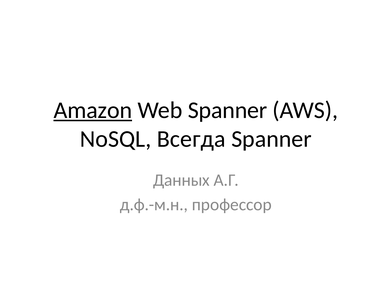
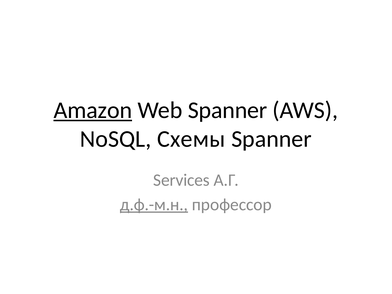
Всегда: Всегда -> Схемы
Данных: Данных -> Services
д.ф.-м.н underline: none -> present
